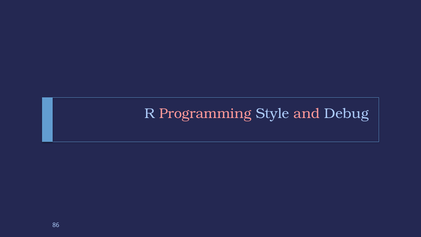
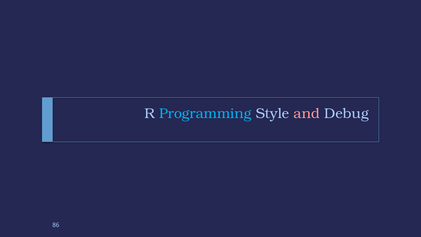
Programming colour: pink -> light blue
